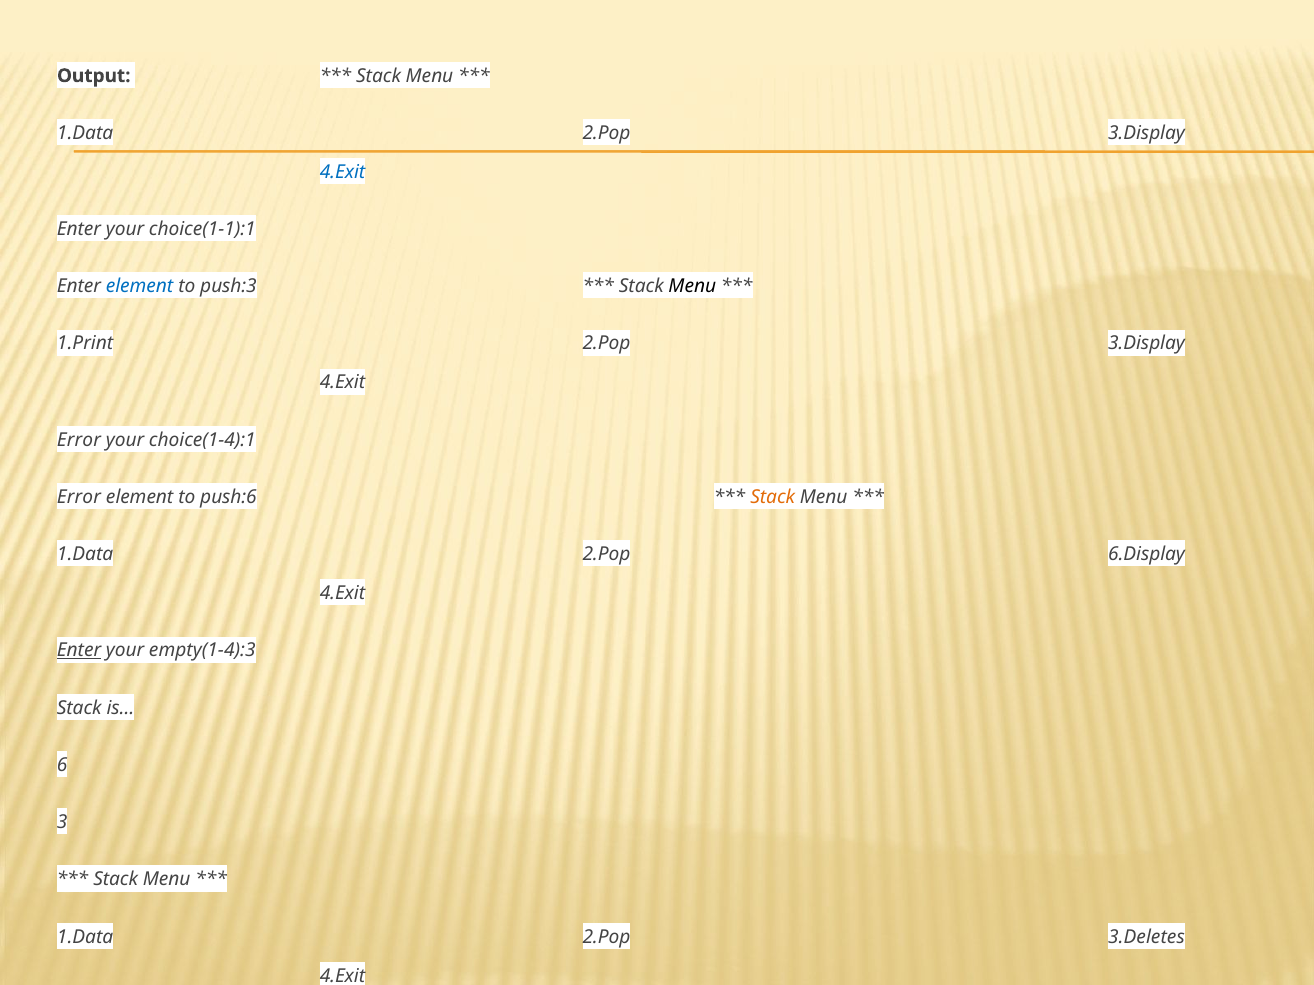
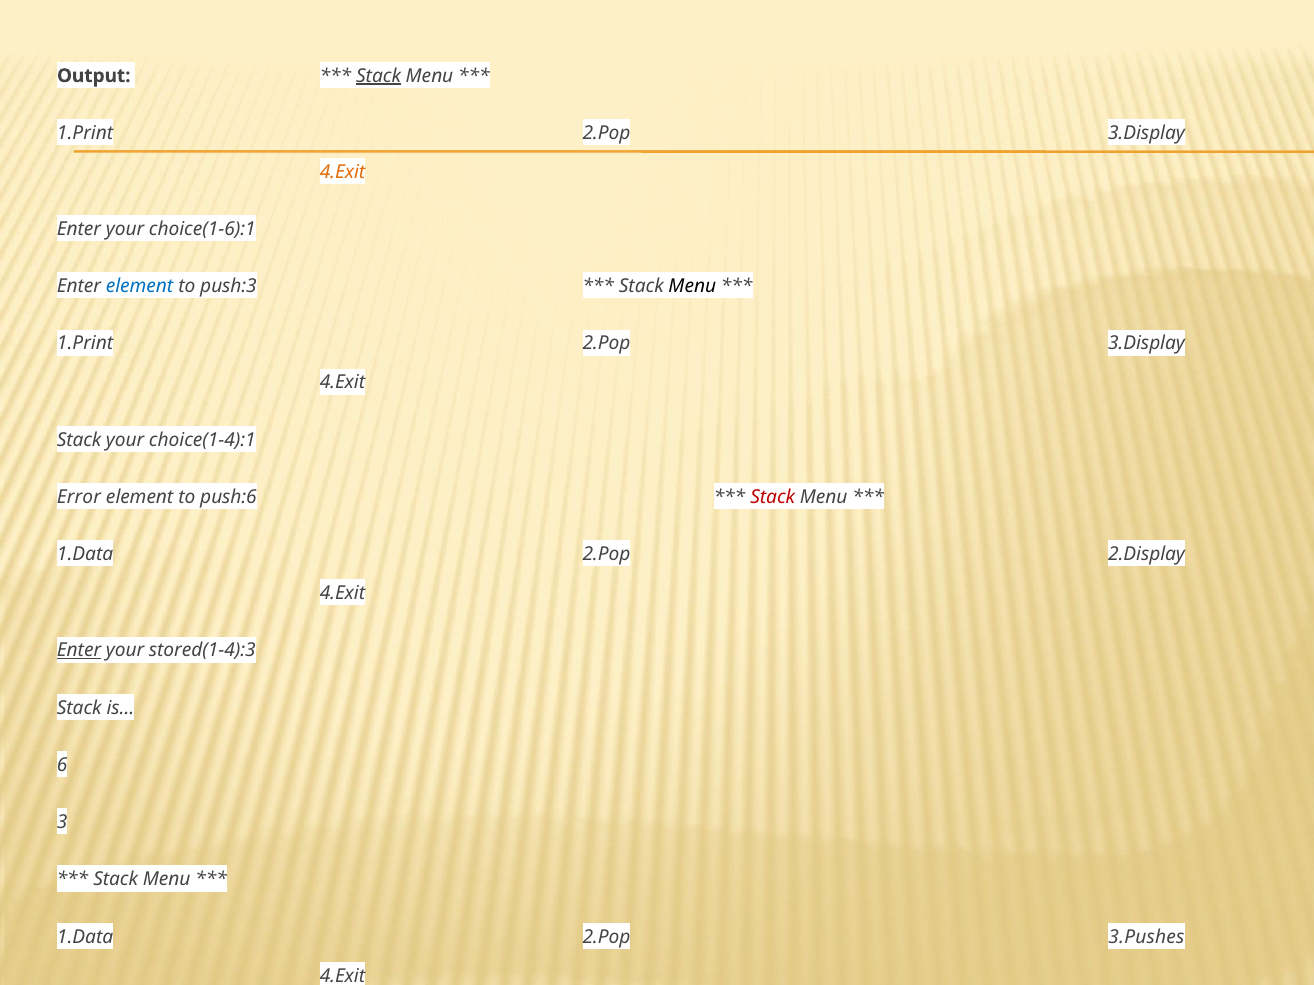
Stack at (379, 76) underline: none -> present
1.Data at (85, 133): 1.Data -> 1.Print
4.Exit at (343, 172) colour: blue -> orange
choice(1-1):1: choice(1-1):1 -> choice(1-6):1
Error at (79, 440): Error -> Stack
Stack at (773, 497) colour: orange -> red
6.Display: 6.Display -> 2.Display
empty(1-4):3: empty(1-4):3 -> stored(1-4):3
3.Deletes: 3.Deletes -> 3.Pushes
